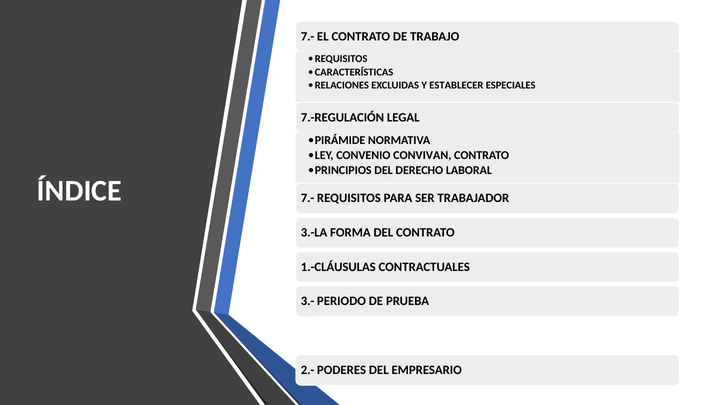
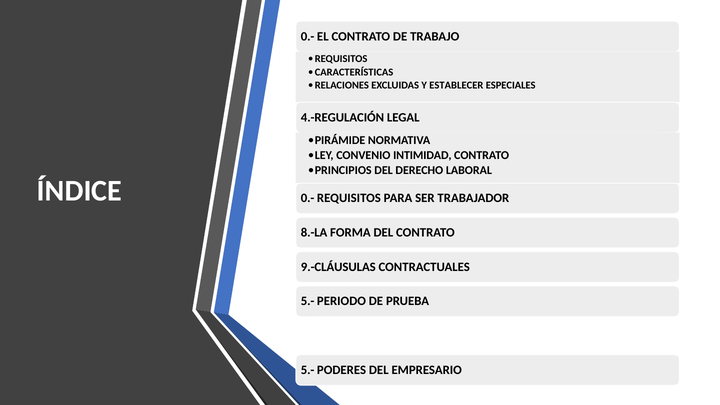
7.- at (308, 36): 7.- -> 0.-
7.-REGULACIÓN: 7.-REGULACIÓN -> 4.-REGULACIÓN
CONVIVAN: CONVIVAN -> INTIMIDAD
7.- at (308, 198): 7.- -> 0.-
3.-LA: 3.-LA -> 8.-LA
1.-CLÁUSULAS: 1.-CLÁUSULAS -> 9.-CLÁUSULAS
3.- at (308, 301): 3.- -> 5.-
2.- at (308, 370): 2.- -> 5.-
